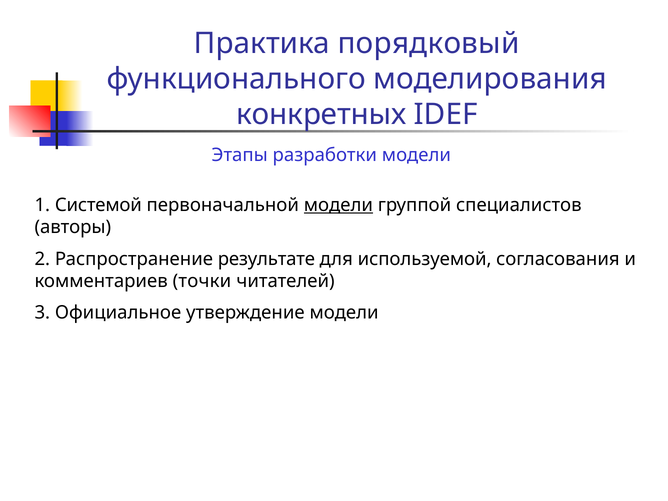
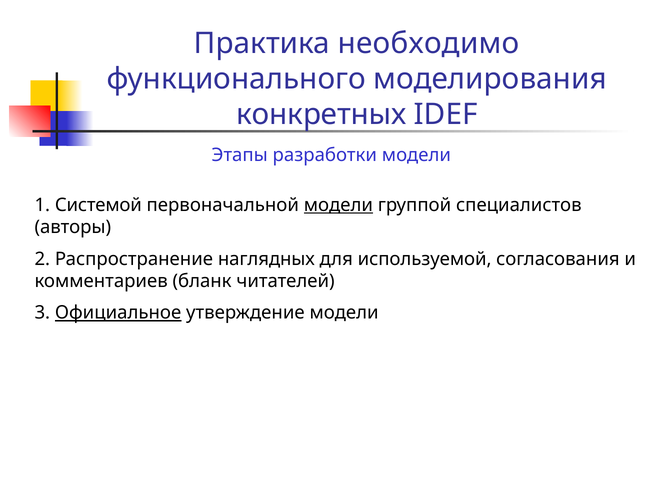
порядковый: порядковый -> необходимо
результате: результате -> наглядных
точки: точки -> бланк
Официальное underline: none -> present
